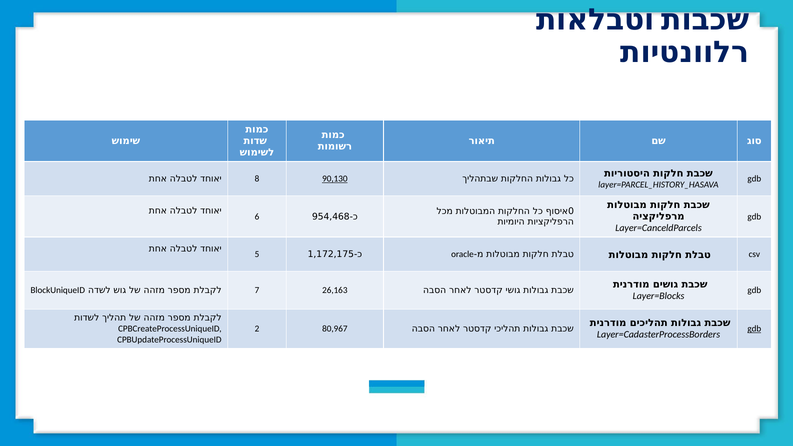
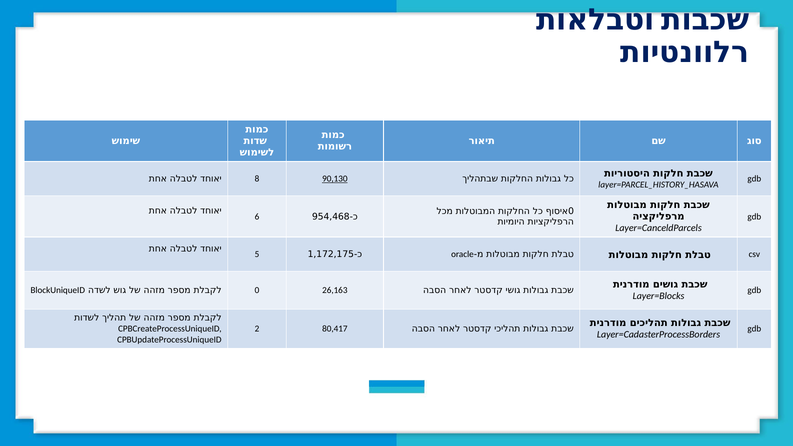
BlockUniqueID 7: 7 -> 0
80,967: 80,967 -> 80,417
gdb at (754, 329) underline: present -> none
